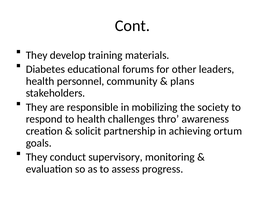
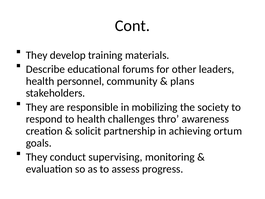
Diabetes: Diabetes -> Describe
supervisory: supervisory -> supervising
